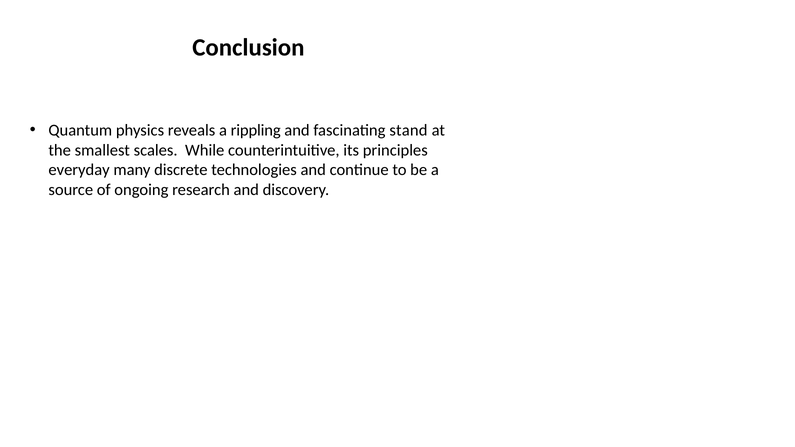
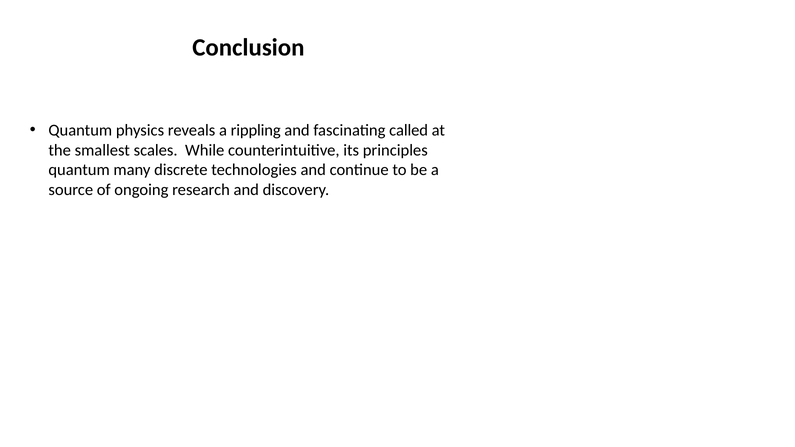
stand: stand -> called
everyday at (79, 170): everyday -> quantum
